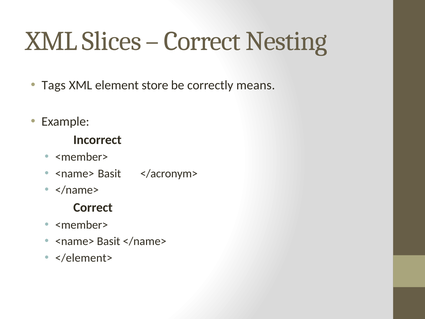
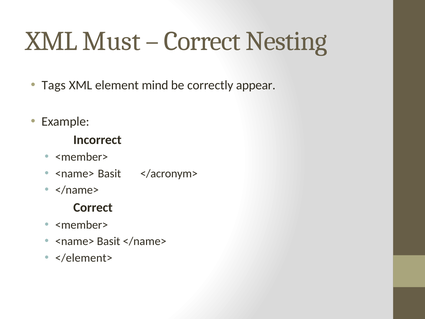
Slices: Slices -> Must
store: store -> mind
means: means -> appear
